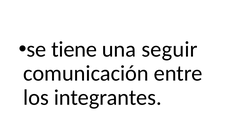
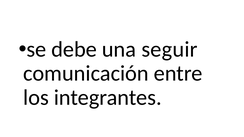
tiene: tiene -> debe
